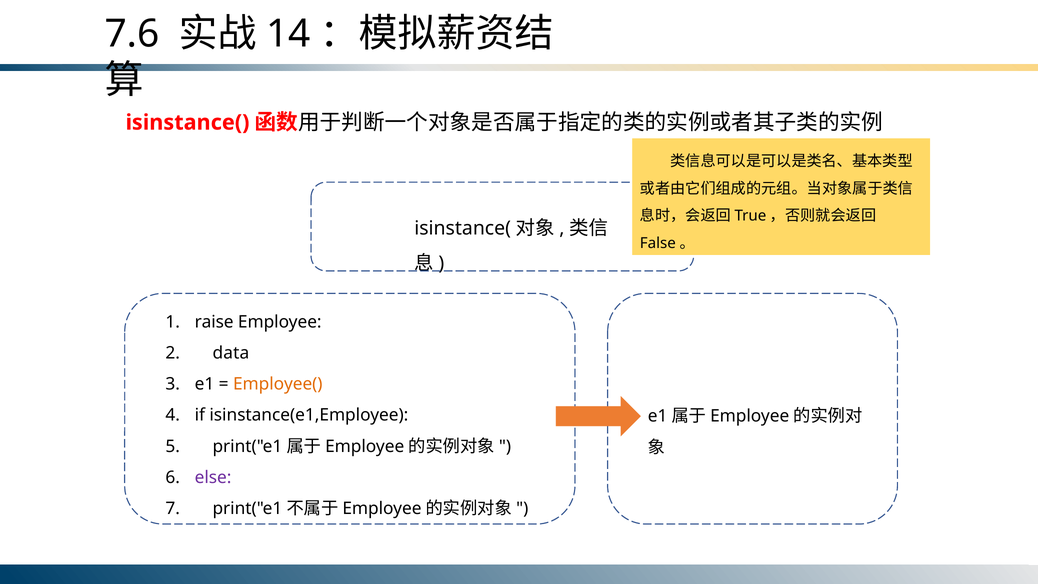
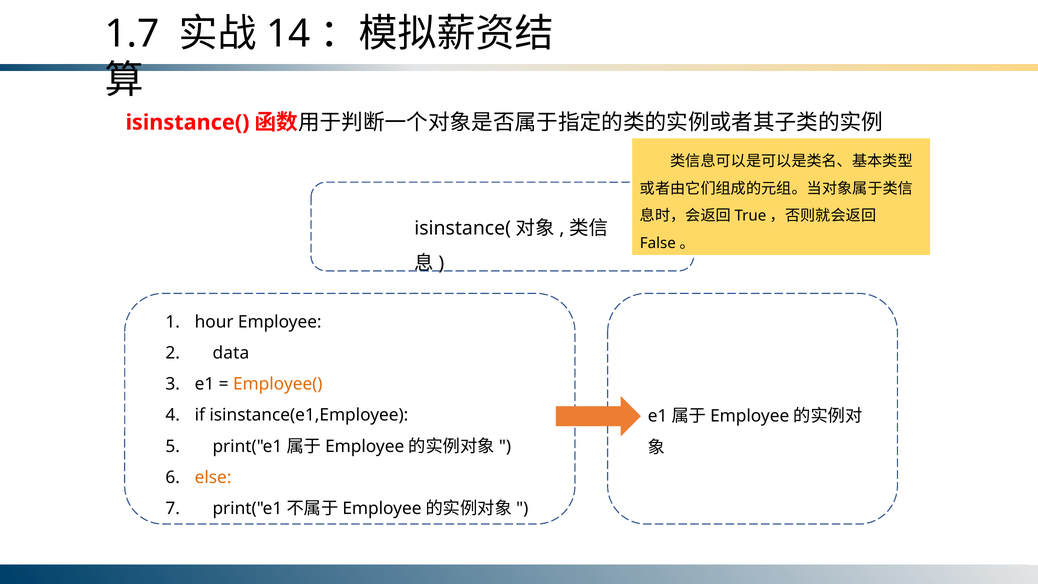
7.6: 7.6 -> 1.7
raise: raise -> hour
else colour: purple -> orange
